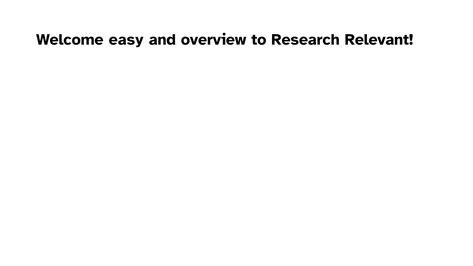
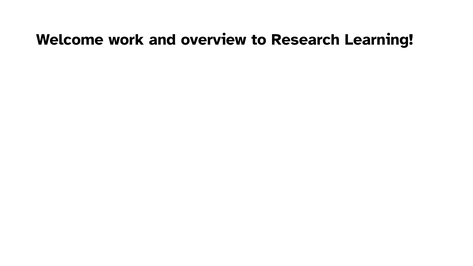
easy: easy -> work
Relevant: Relevant -> Learning
